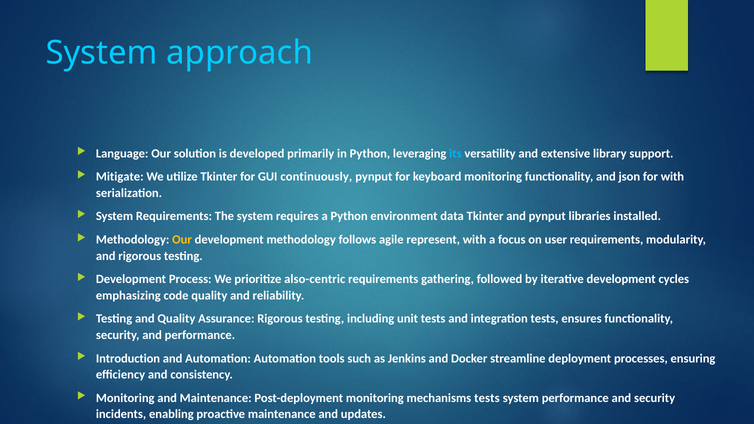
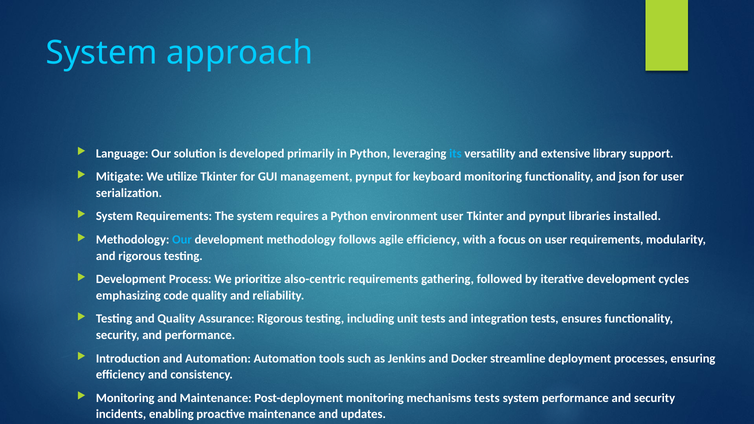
continuously: continuously -> management
for with: with -> user
environment data: data -> user
Our at (182, 240) colour: yellow -> light blue
agile represent: represent -> efficiency
